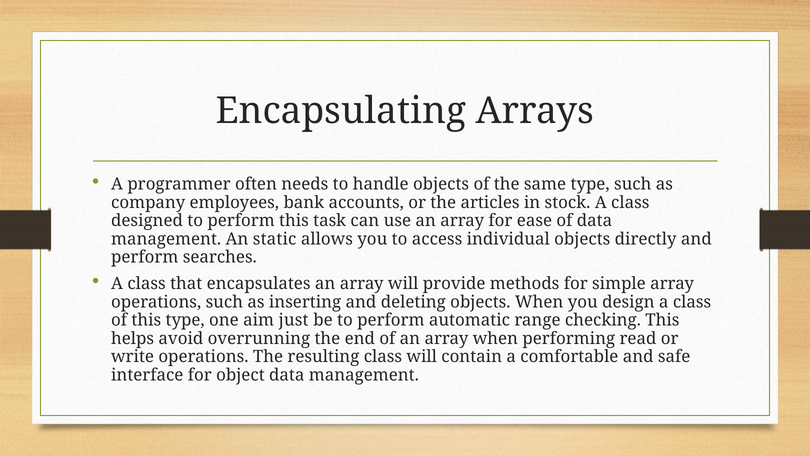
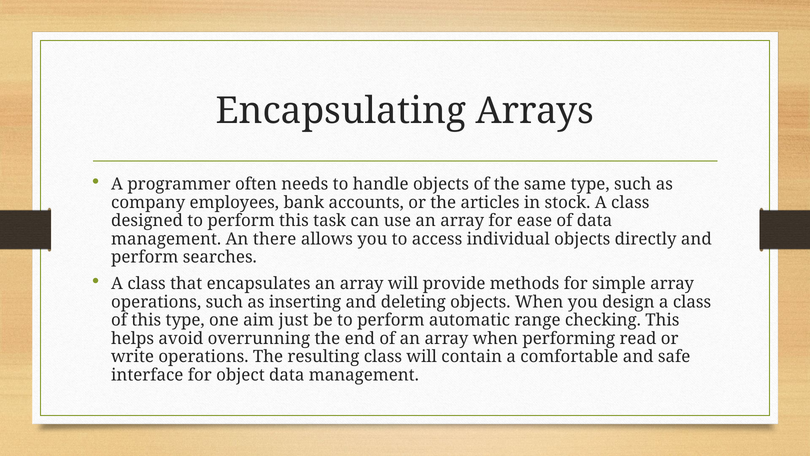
static: static -> there
